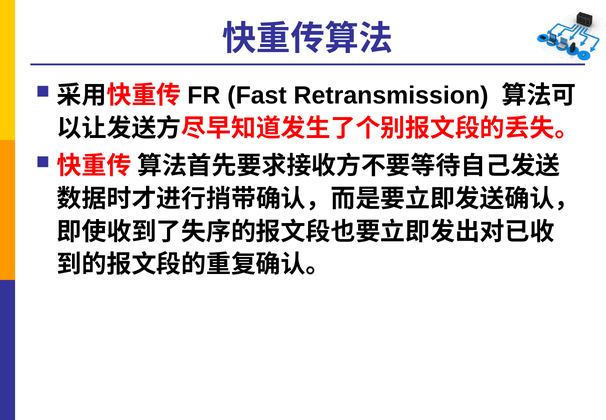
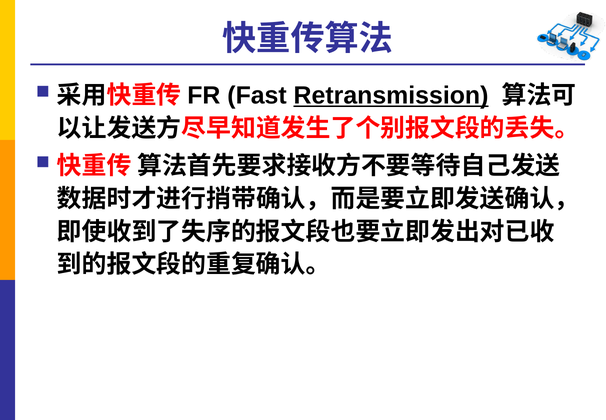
Retransmission underline: none -> present
